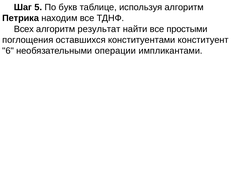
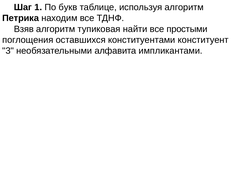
5: 5 -> 1
Всех: Всех -> Взяв
результат: результат -> тупиковая
6: 6 -> 3
операции: операции -> алфавита
